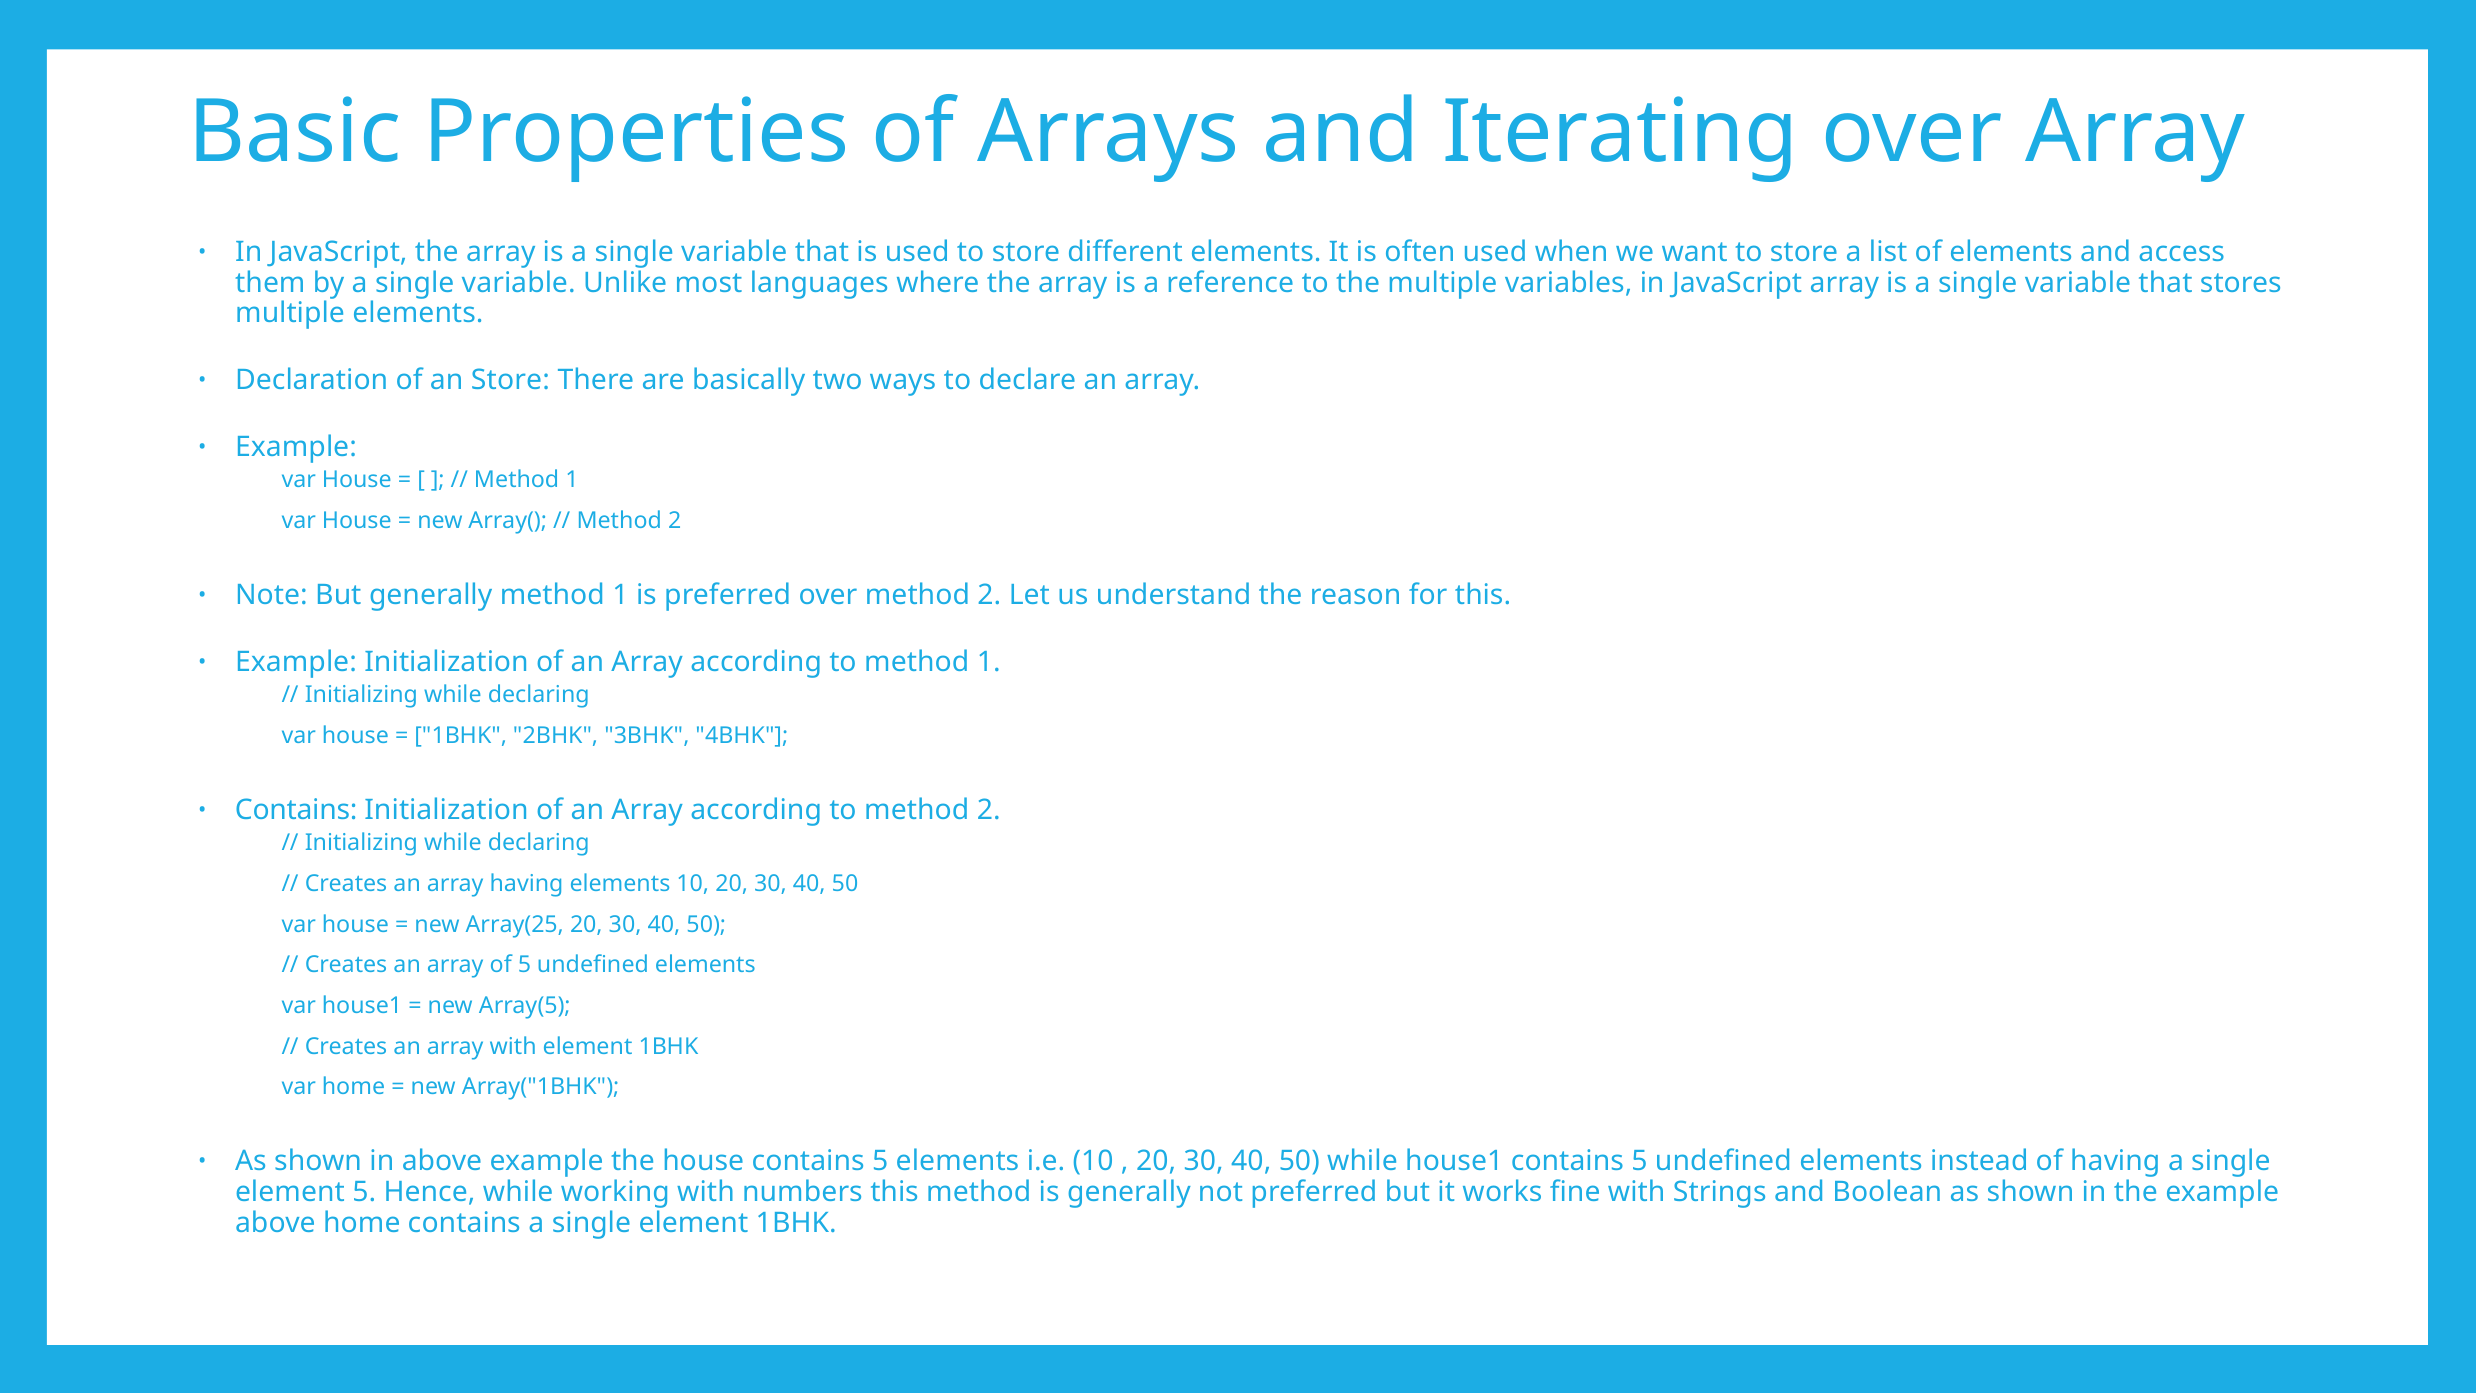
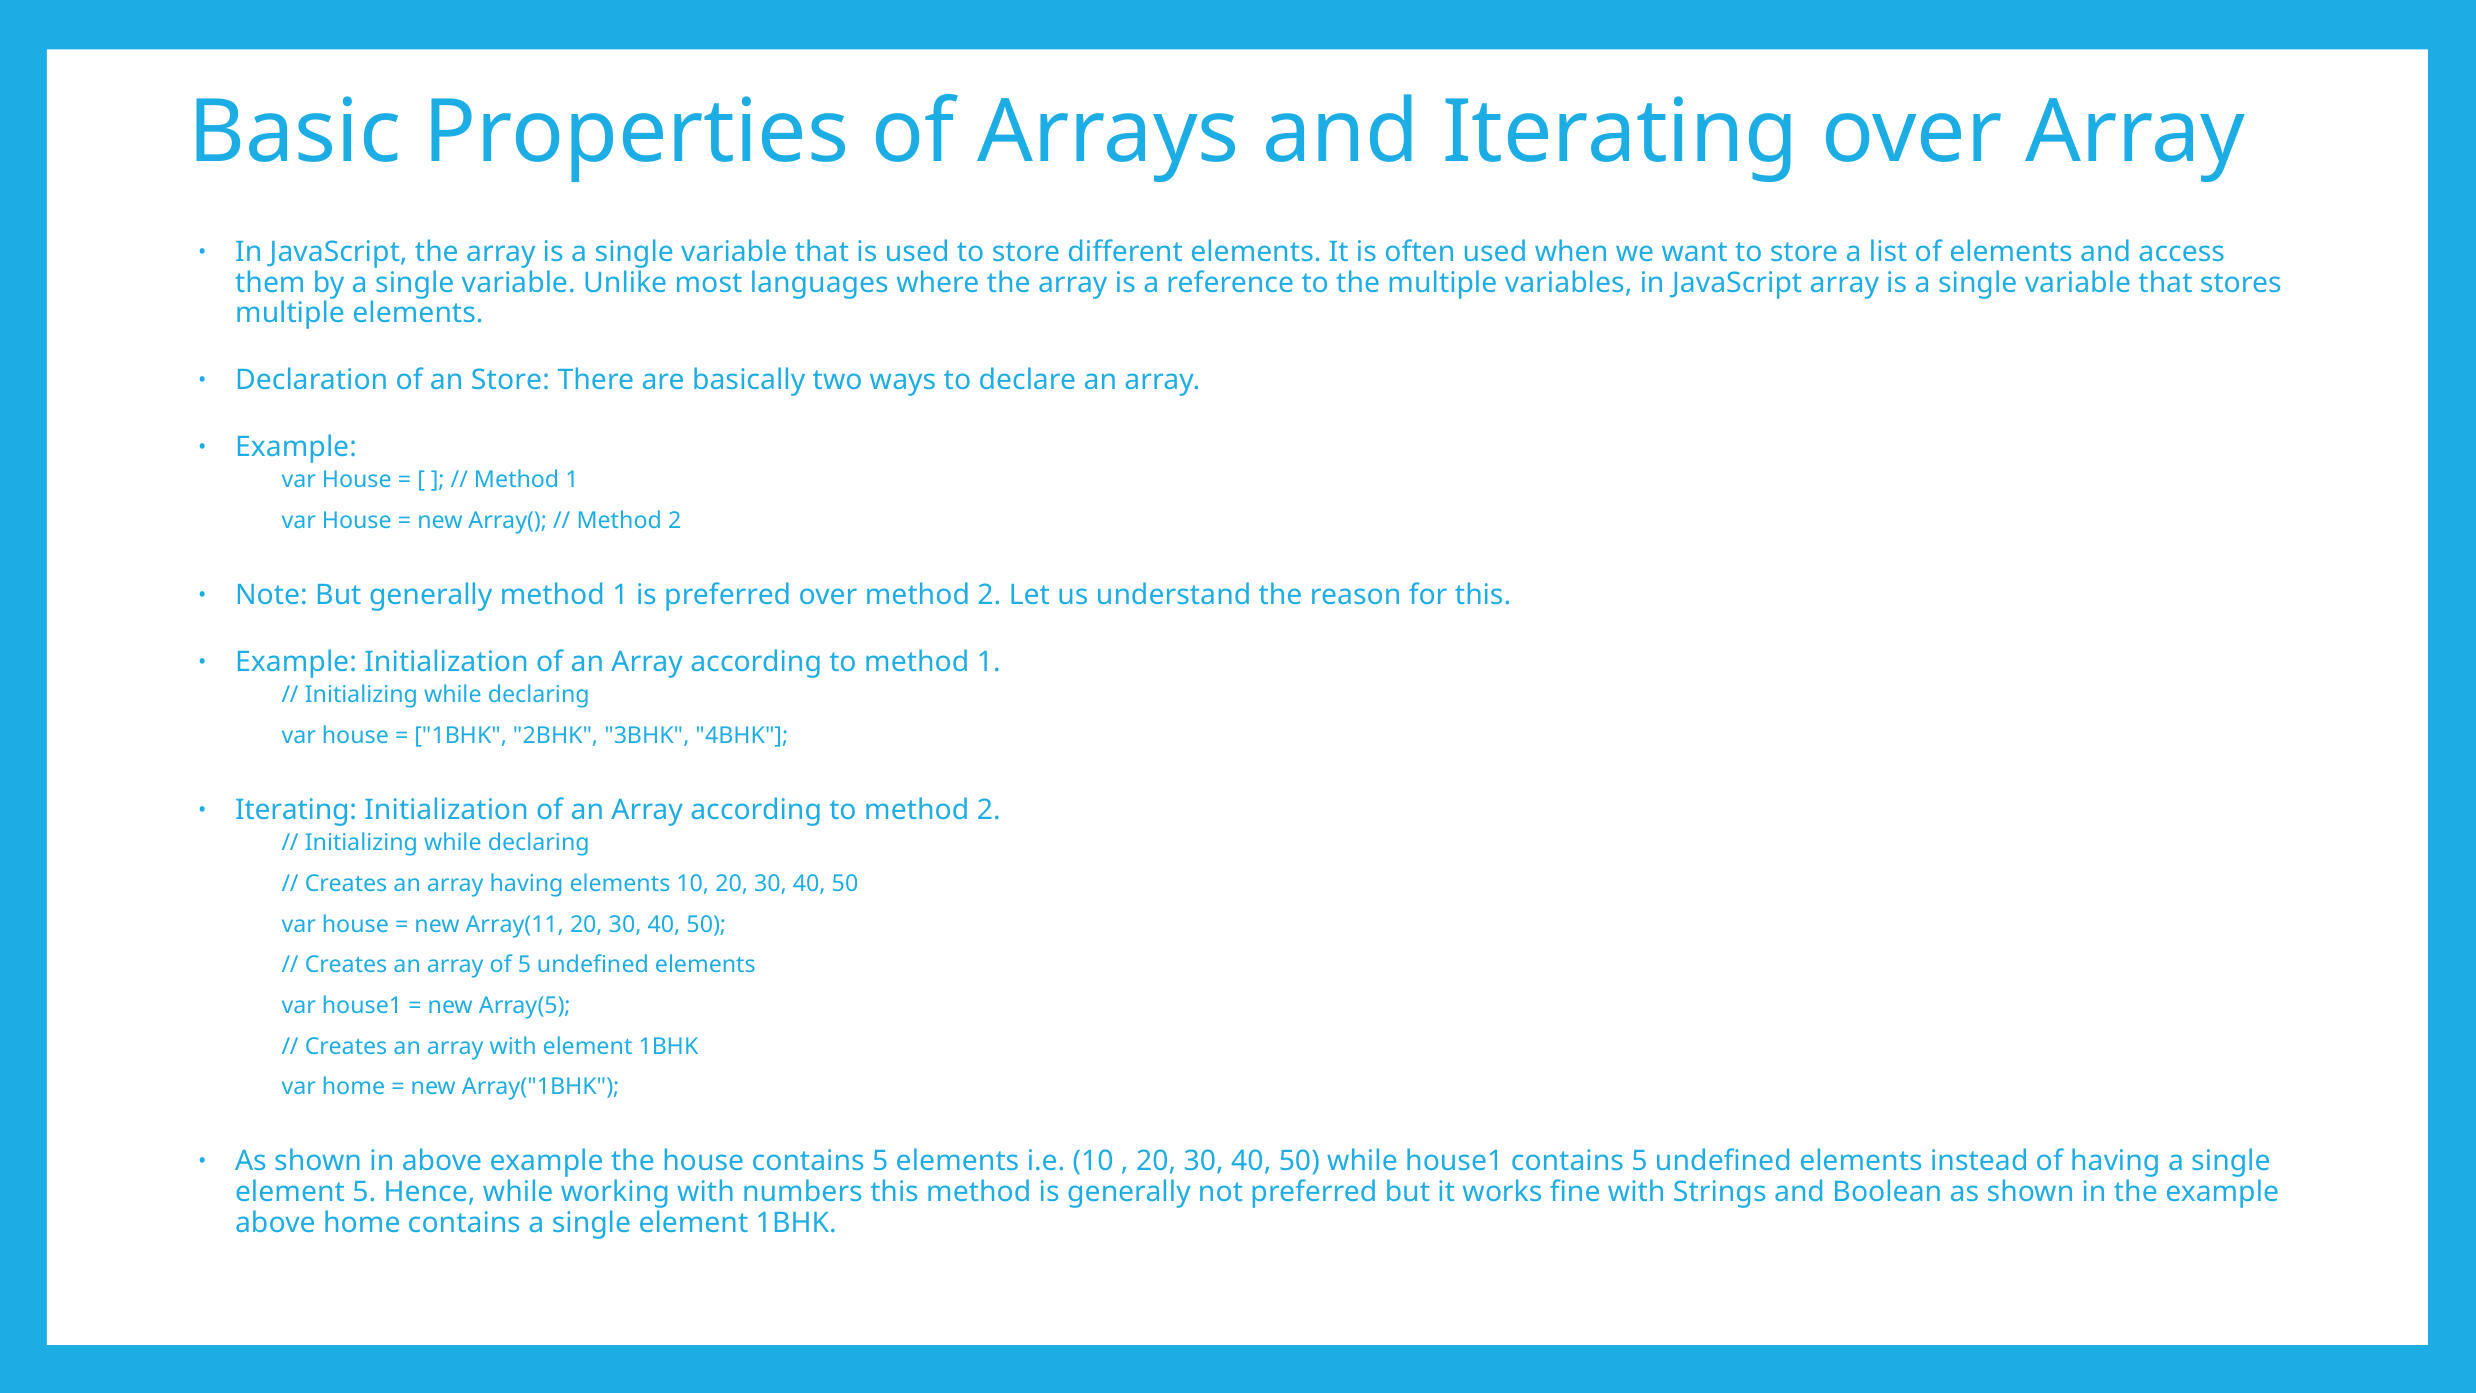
Contains at (296, 810): Contains -> Iterating
Array(25: Array(25 -> Array(11
